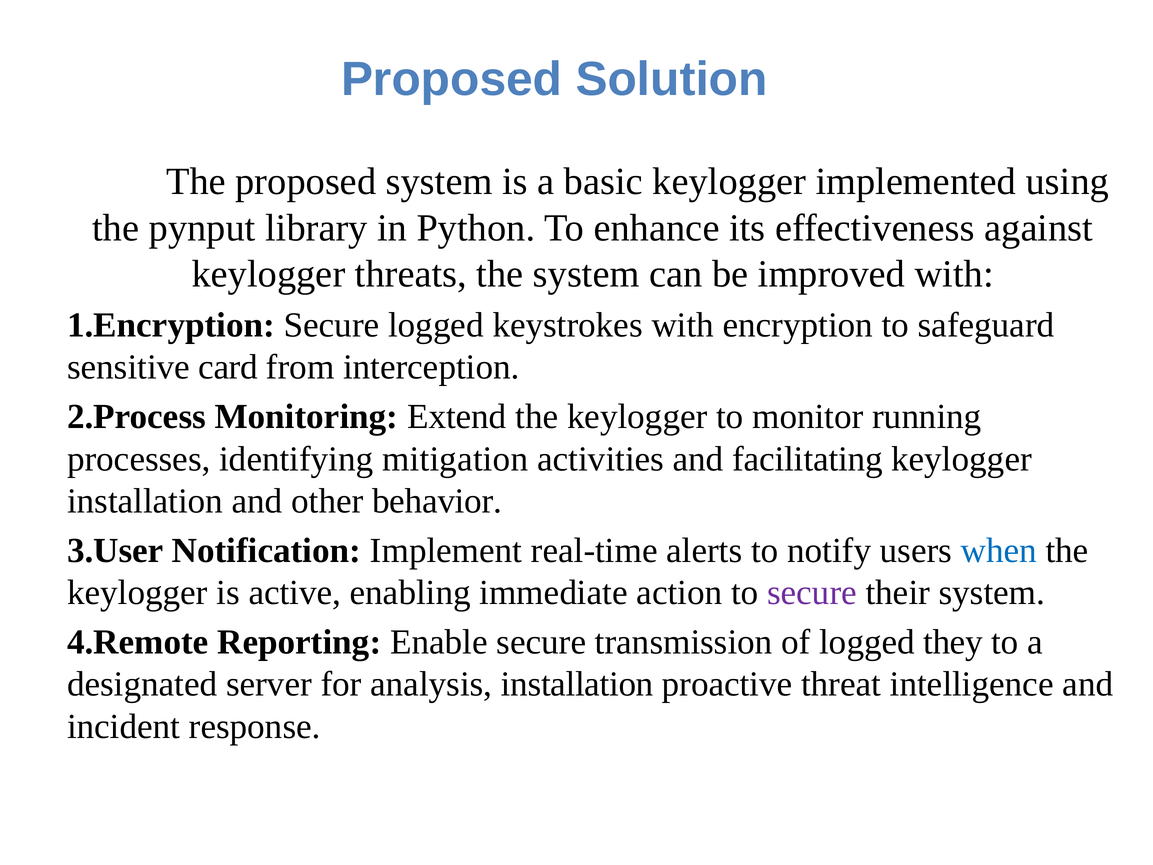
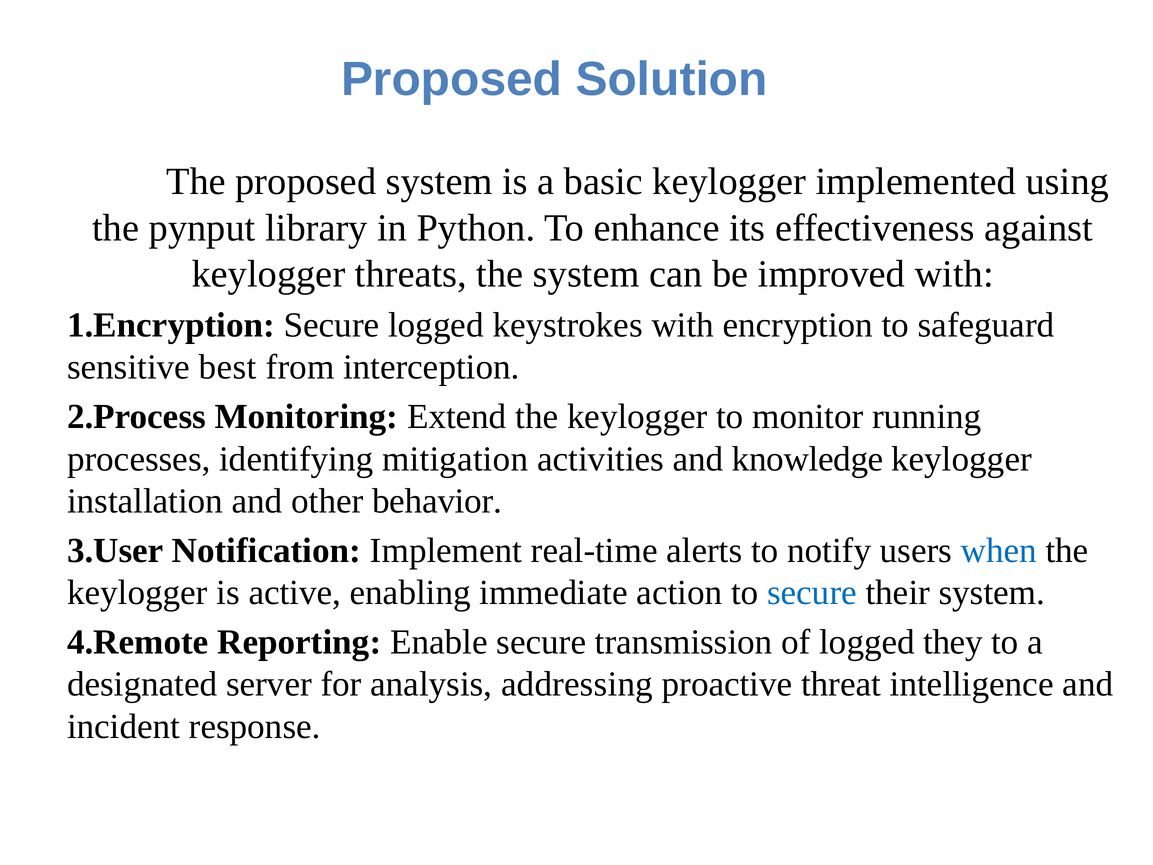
card: card -> best
facilitating: facilitating -> knowledge
secure at (812, 593) colour: purple -> blue
analysis installation: installation -> addressing
